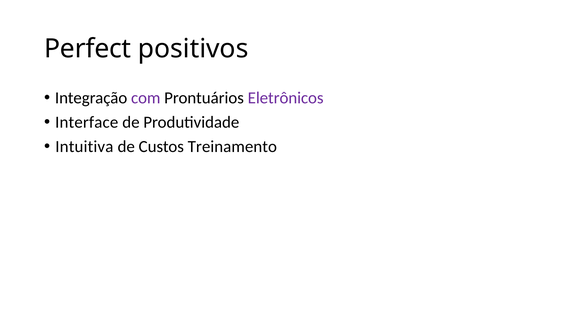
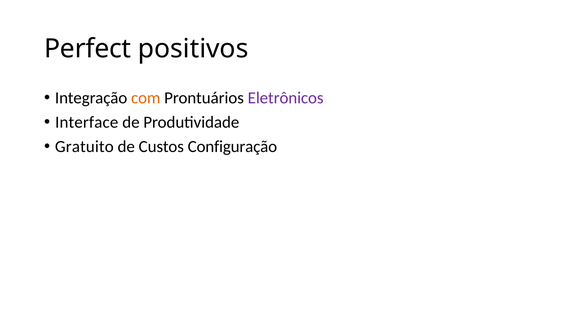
com colour: purple -> orange
Intuitiva: Intuitiva -> Gratuito
Treinamento: Treinamento -> Configuração
